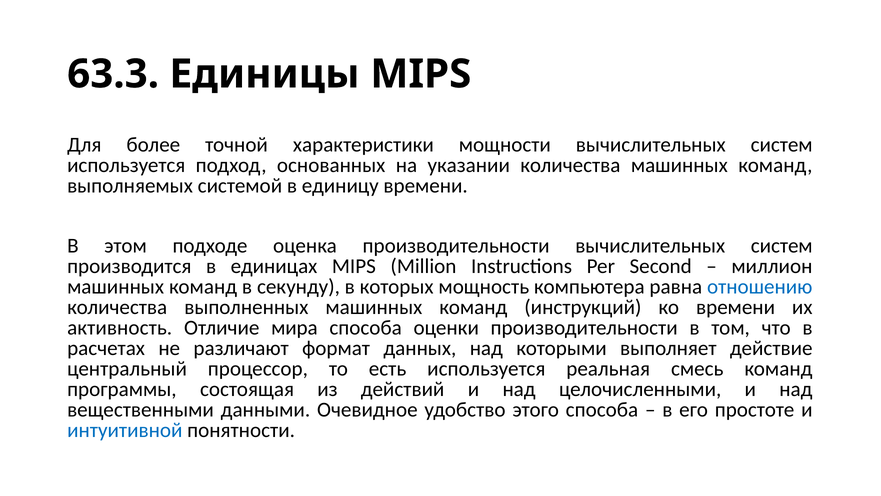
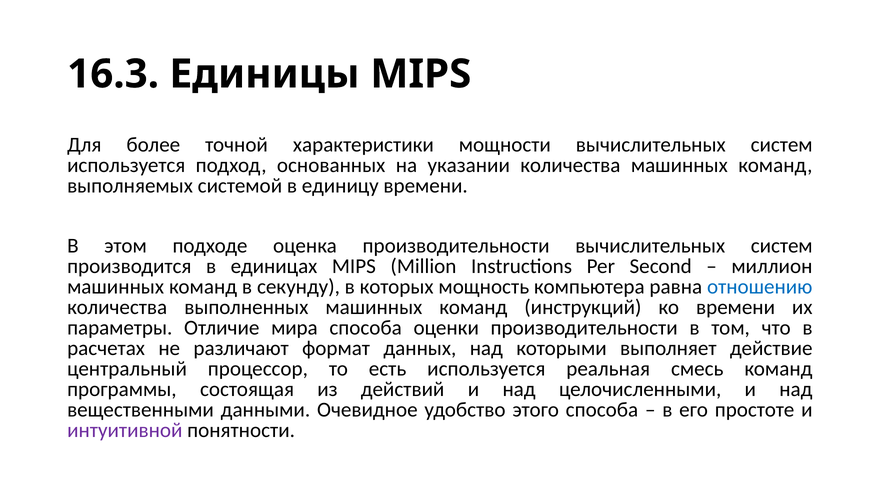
63.3: 63.3 -> 16.3
активность: активность -> параметры
интуитивной colour: blue -> purple
